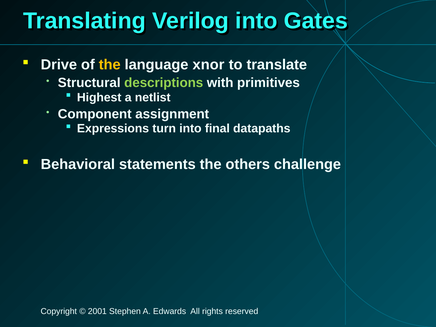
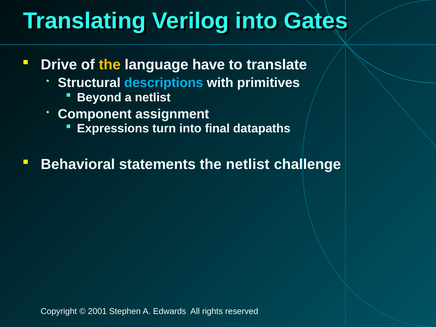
xnor: xnor -> have
descriptions colour: light green -> light blue
Highest: Highest -> Beyond
the others: others -> netlist
